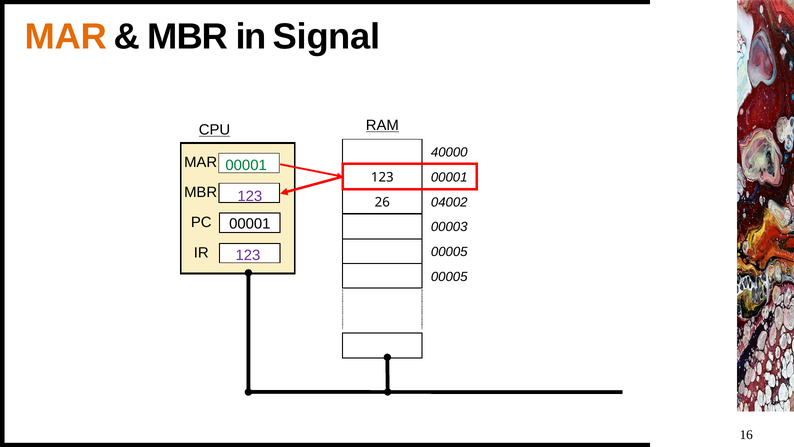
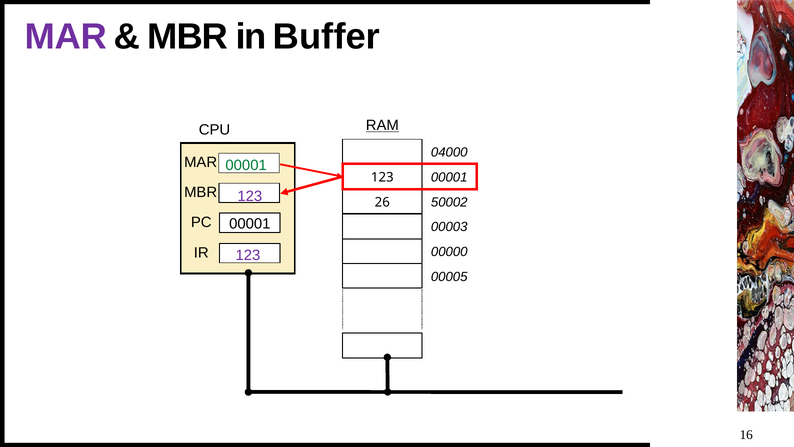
MAR at (66, 37) colour: orange -> purple
Signal: Signal -> Buffer
CPU underline: present -> none
40000: 40000 -> 04000
04002: 04002 -> 50002
00005 at (449, 252): 00005 -> 00000
